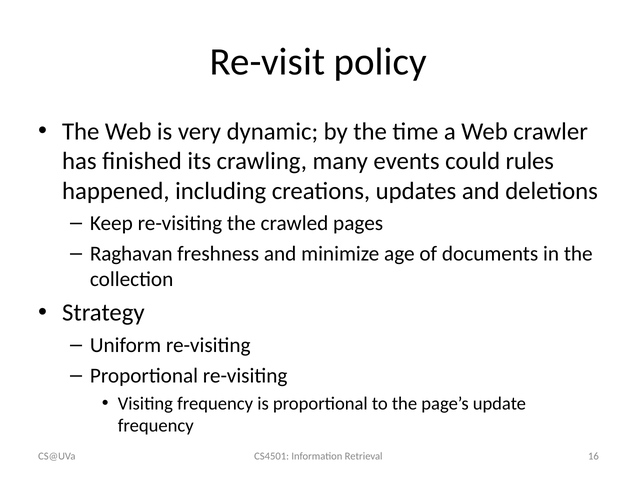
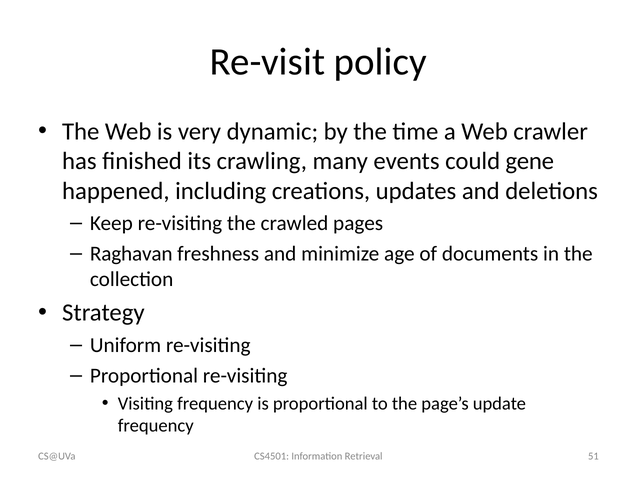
rules: rules -> gene
16: 16 -> 51
